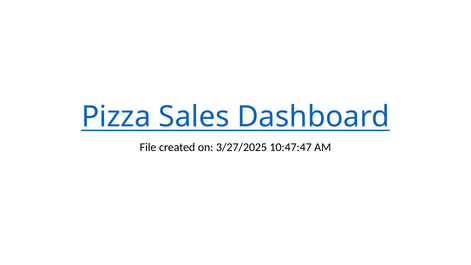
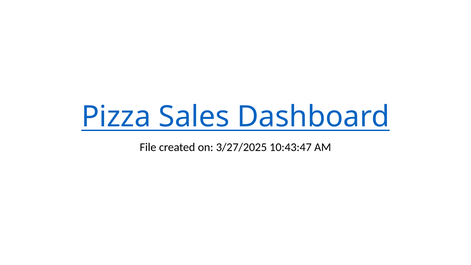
10:47:47: 10:47:47 -> 10:43:47
